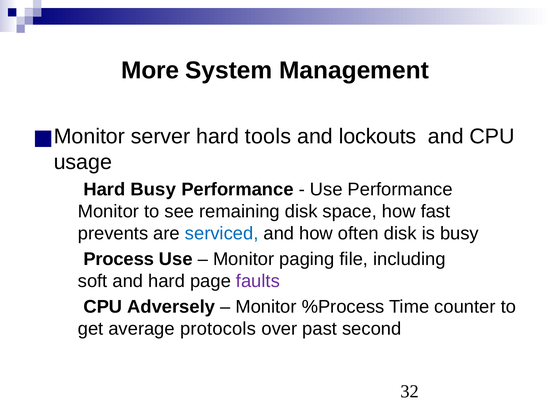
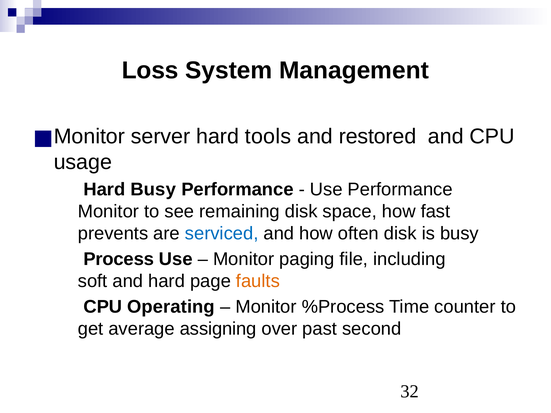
More: More -> Loss
lockouts: lockouts -> restored
faults colour: purple -> orange
Adversely: Adversely -> Operating
protocols: protocols -> assigning
